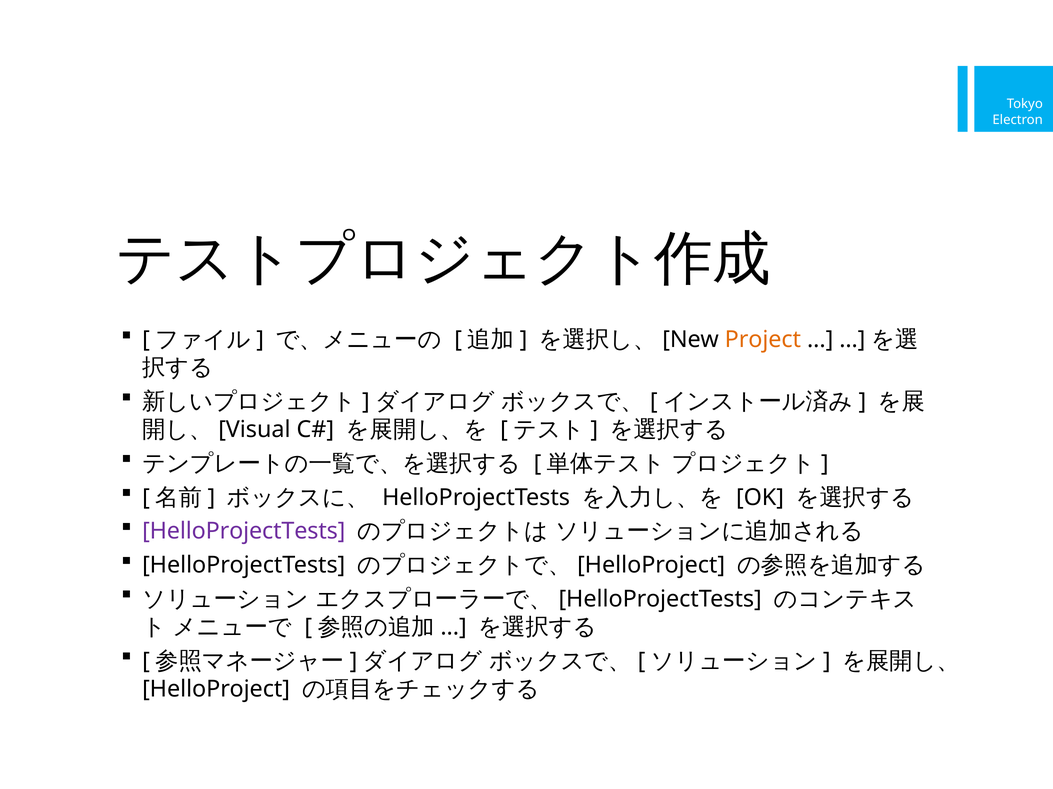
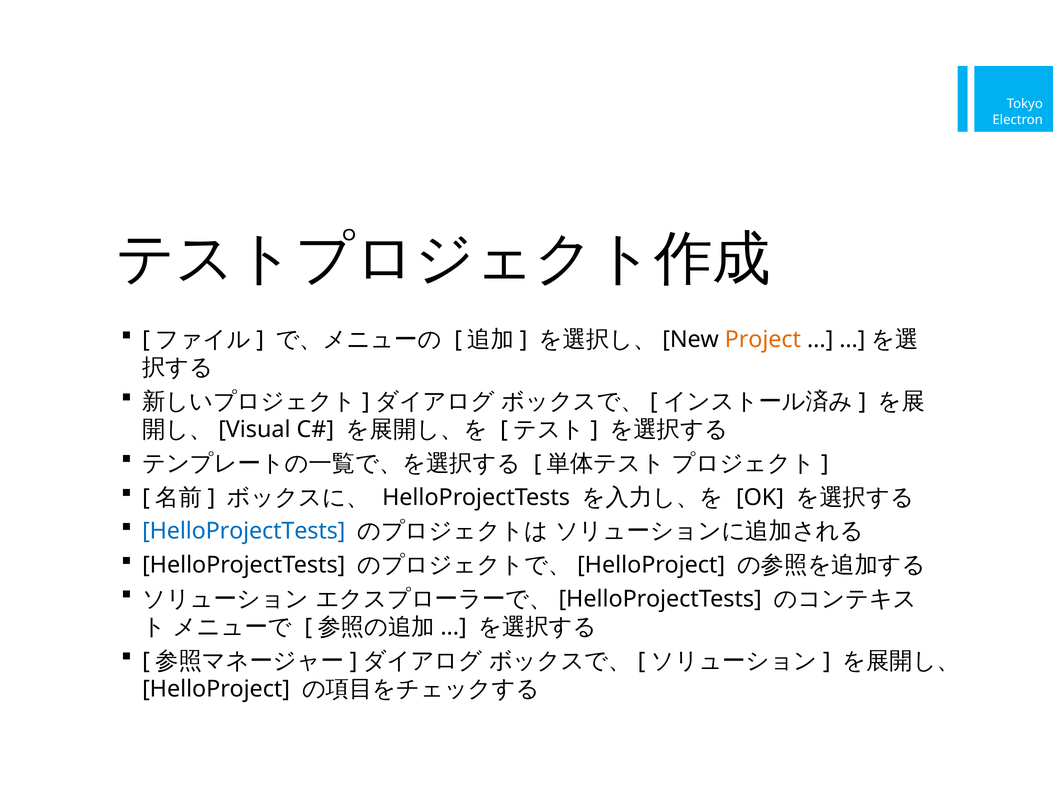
HelloProjectTests at (244, 532) colour: purple -> blue
